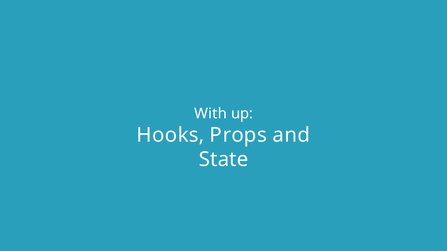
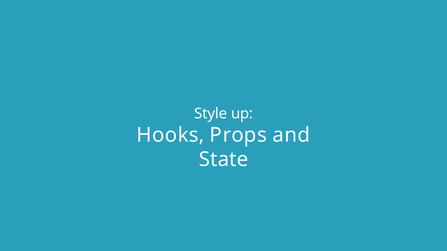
With: With -> Style
